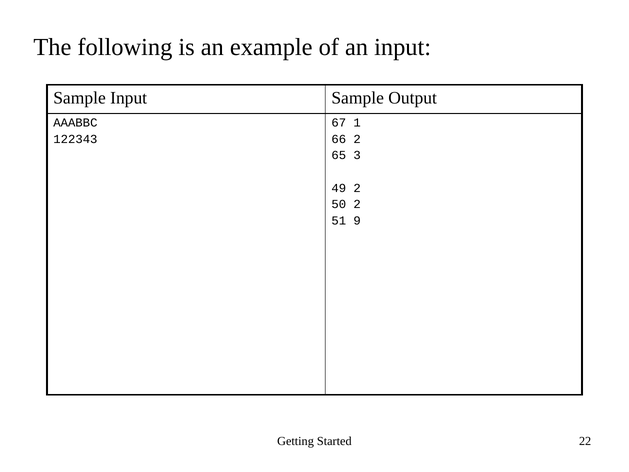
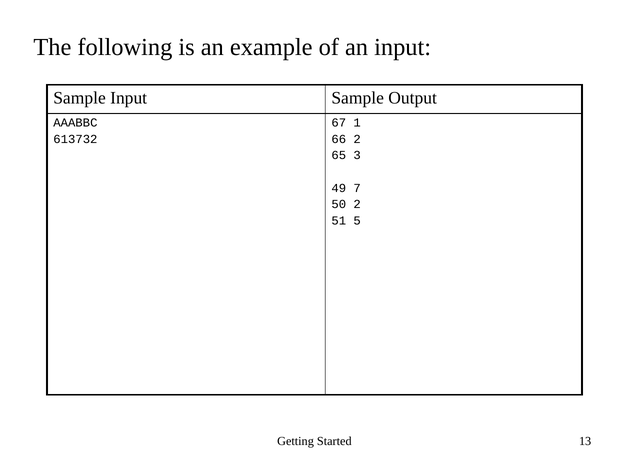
122343: 122343 -> 613732
49 2: 2 -> 7
9: 9 -> 5
22: 22 -> 13
